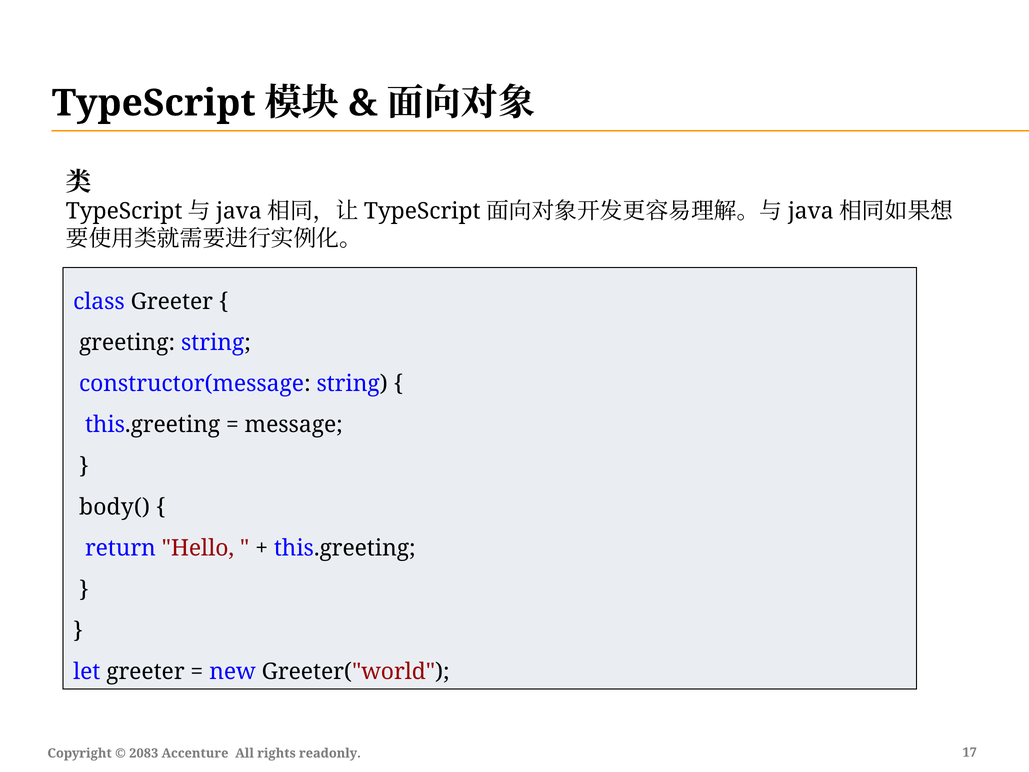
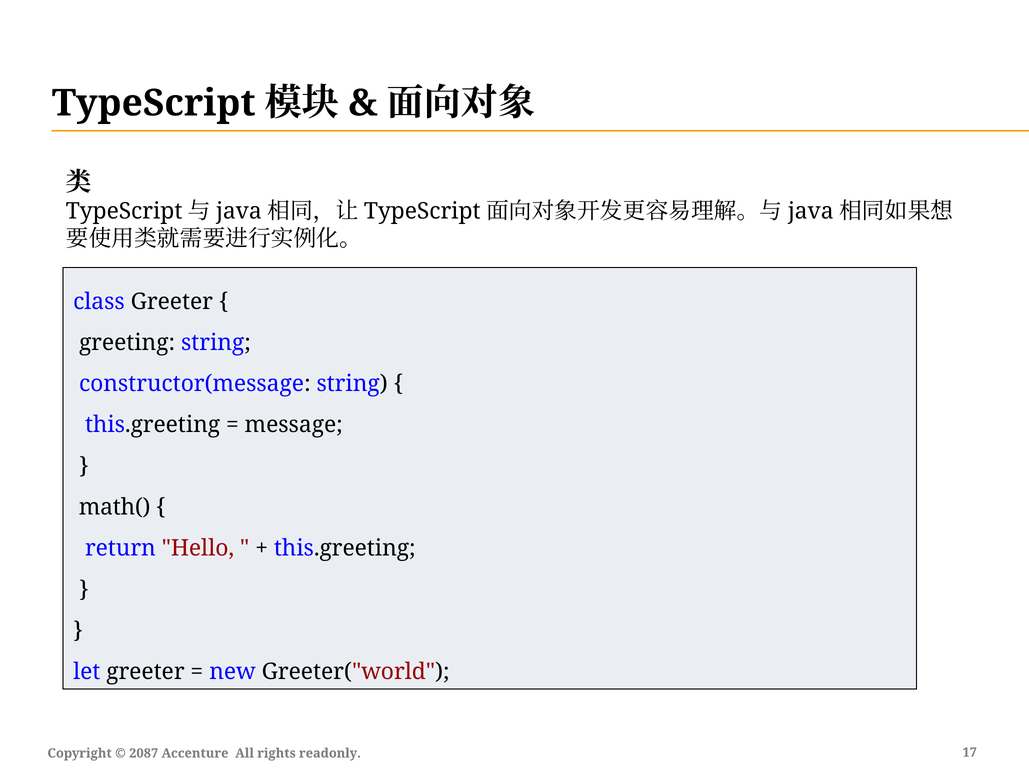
body(: body( -> math(
2083: 2083 -> 2087
